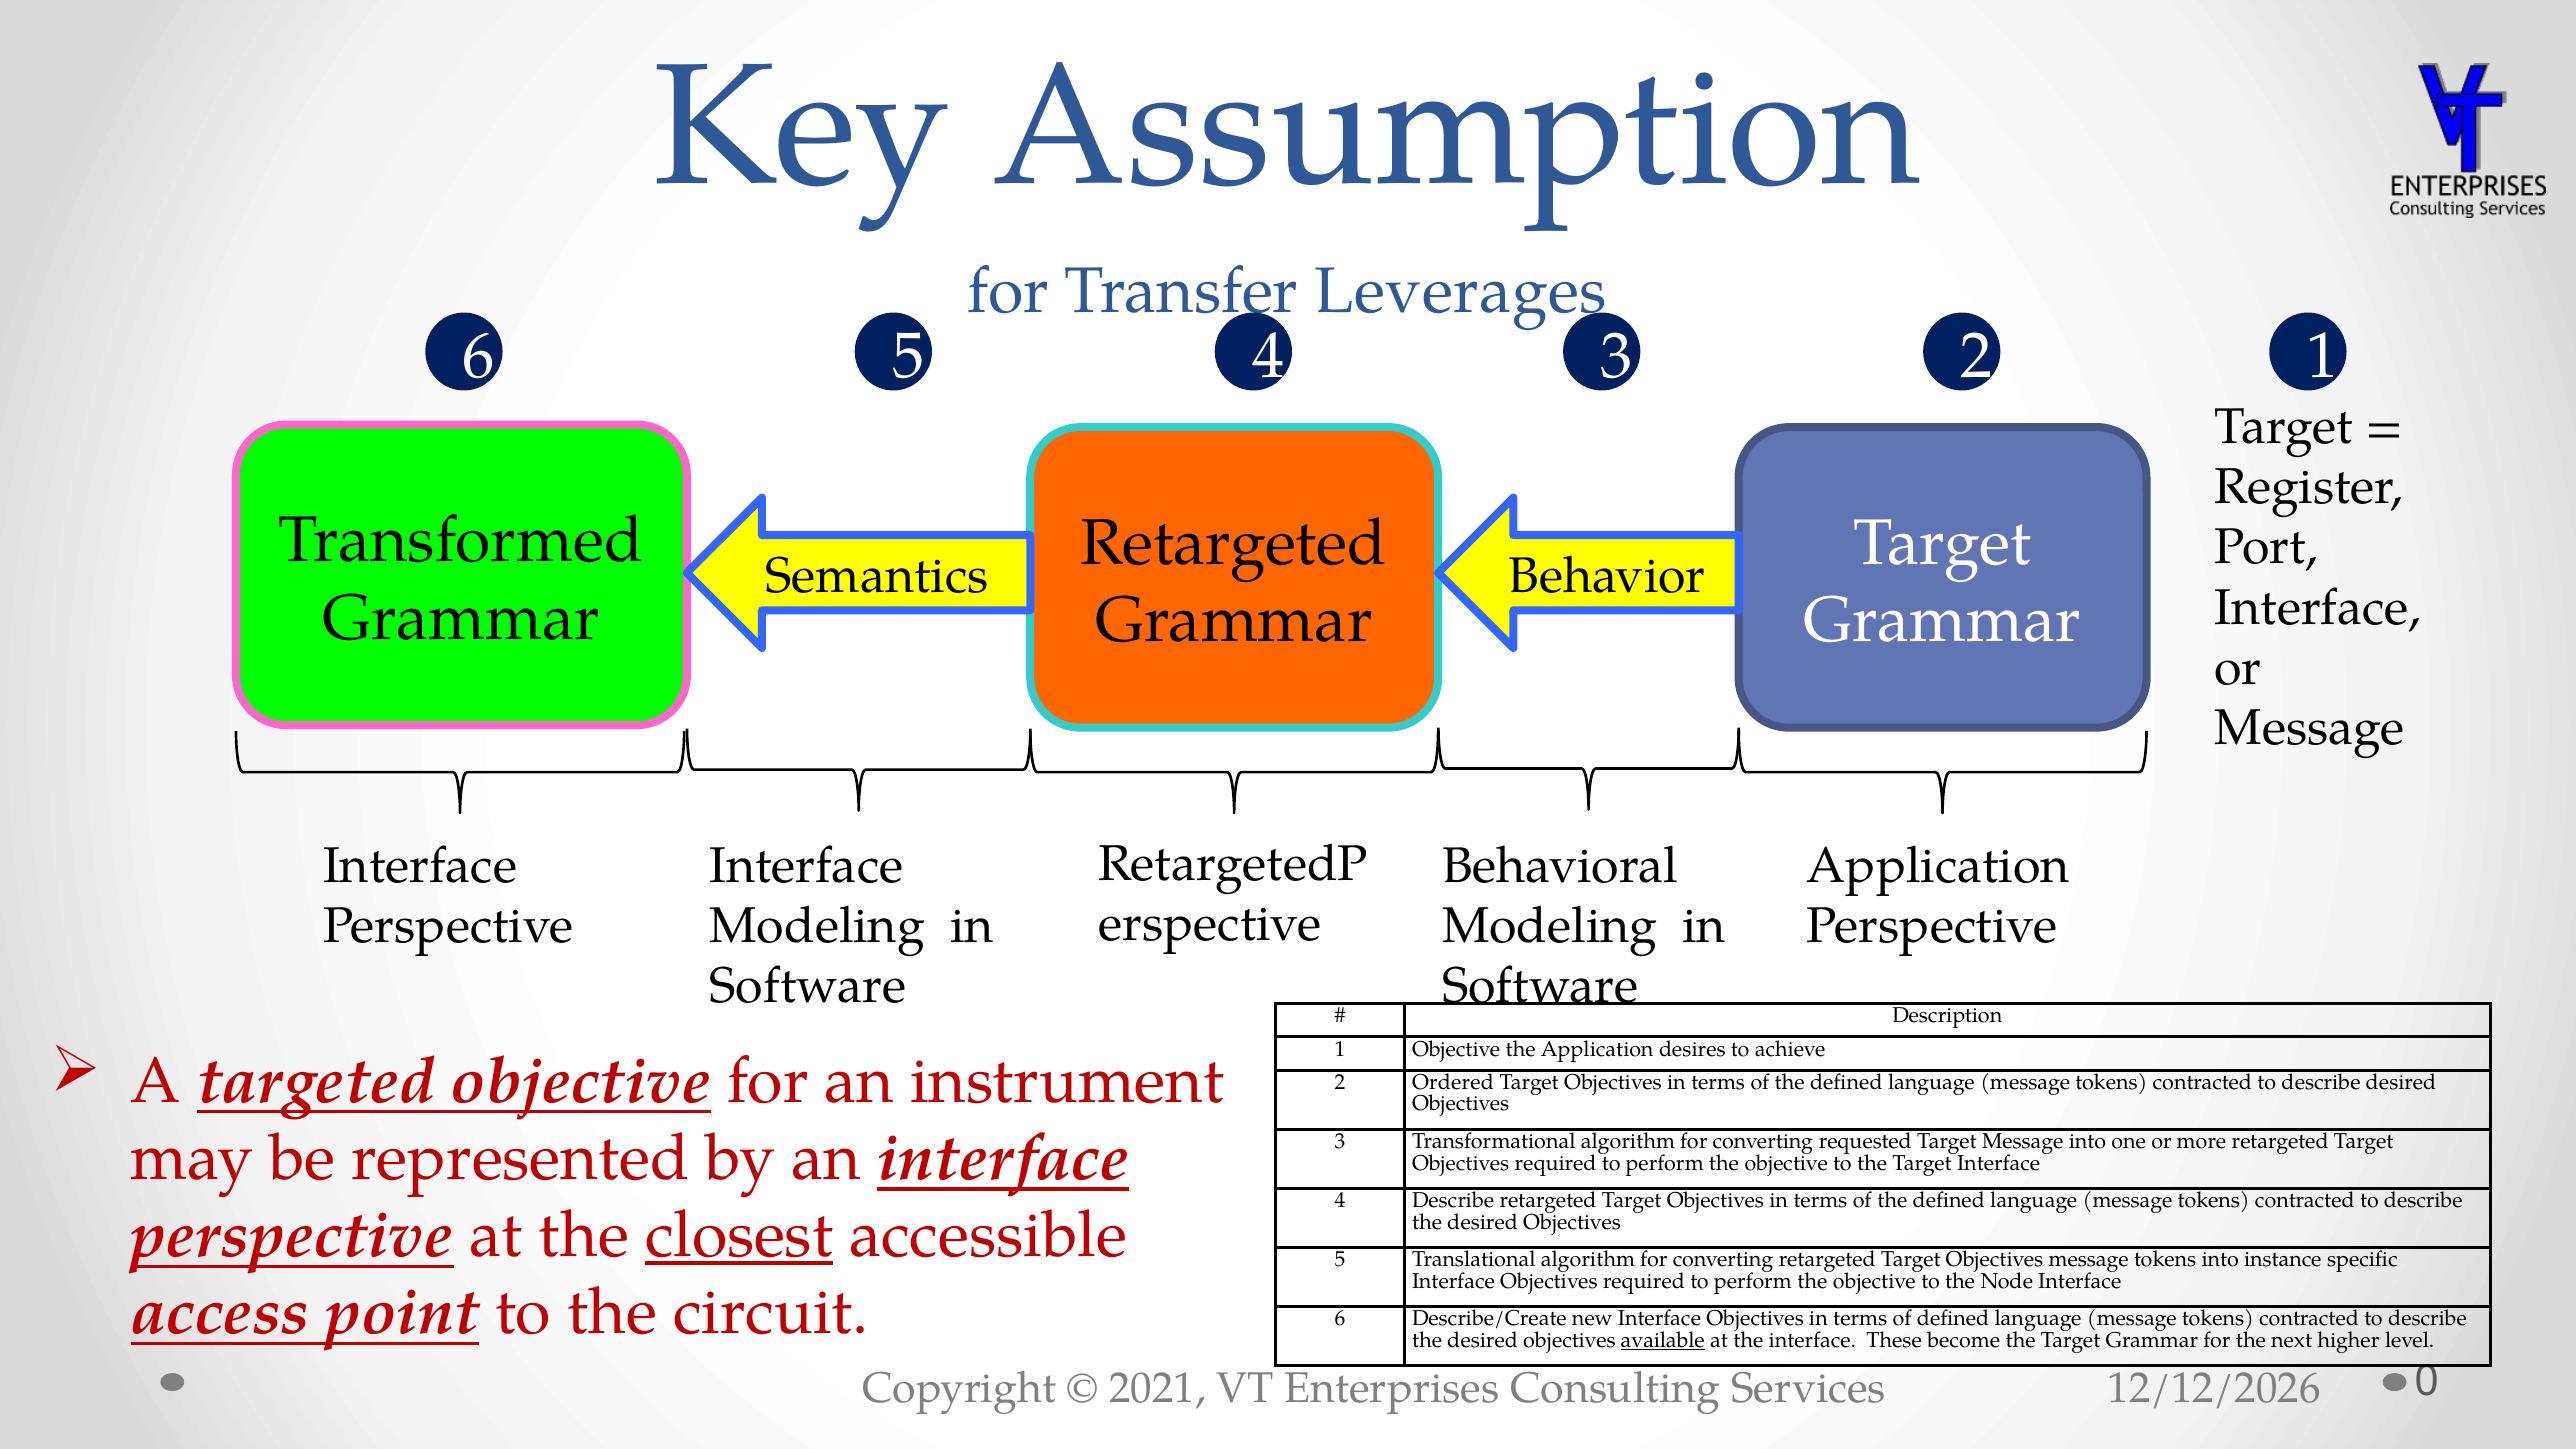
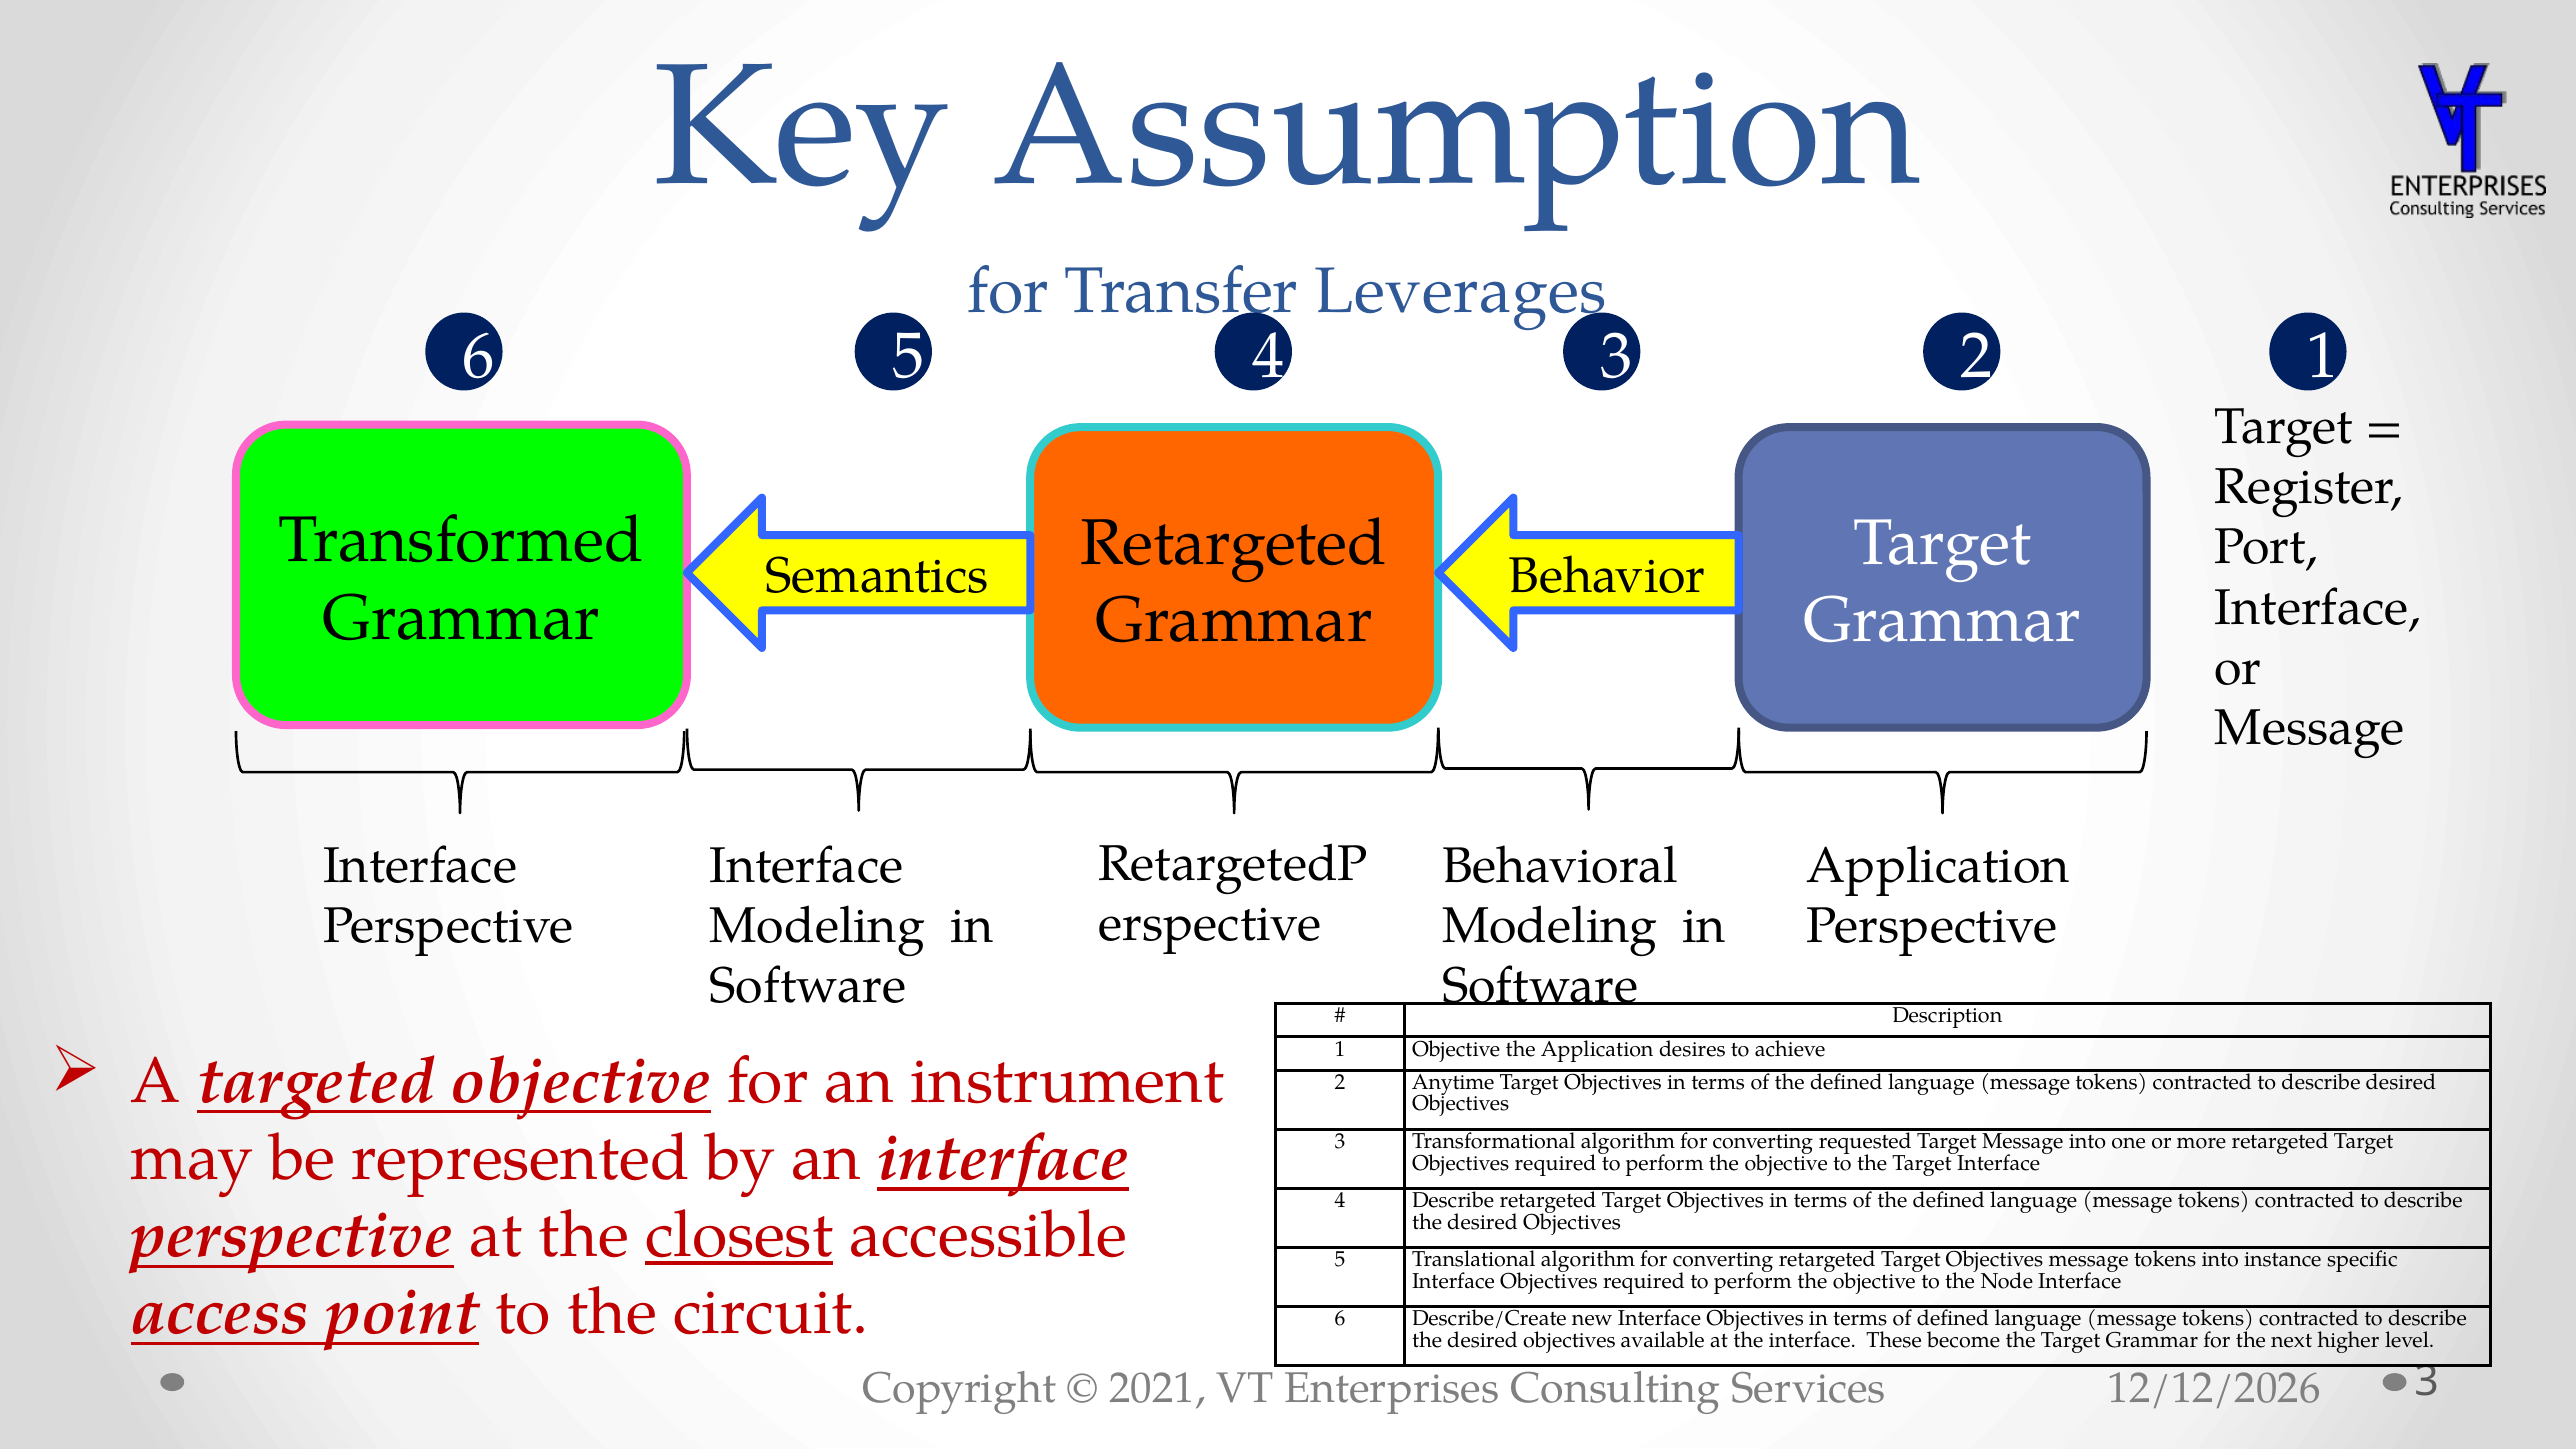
Ordered: Ordered -> Anytime
available underline: present -> none
0 at (2427, 1381): 0 -> 3
